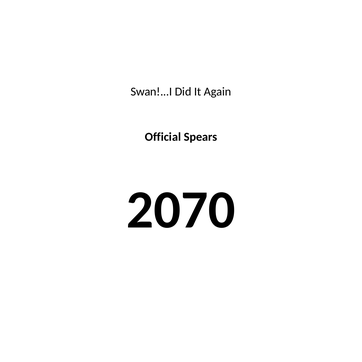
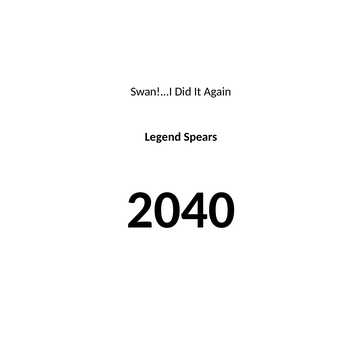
Official: Official -> Legend
2070: 2070 -> 2040
